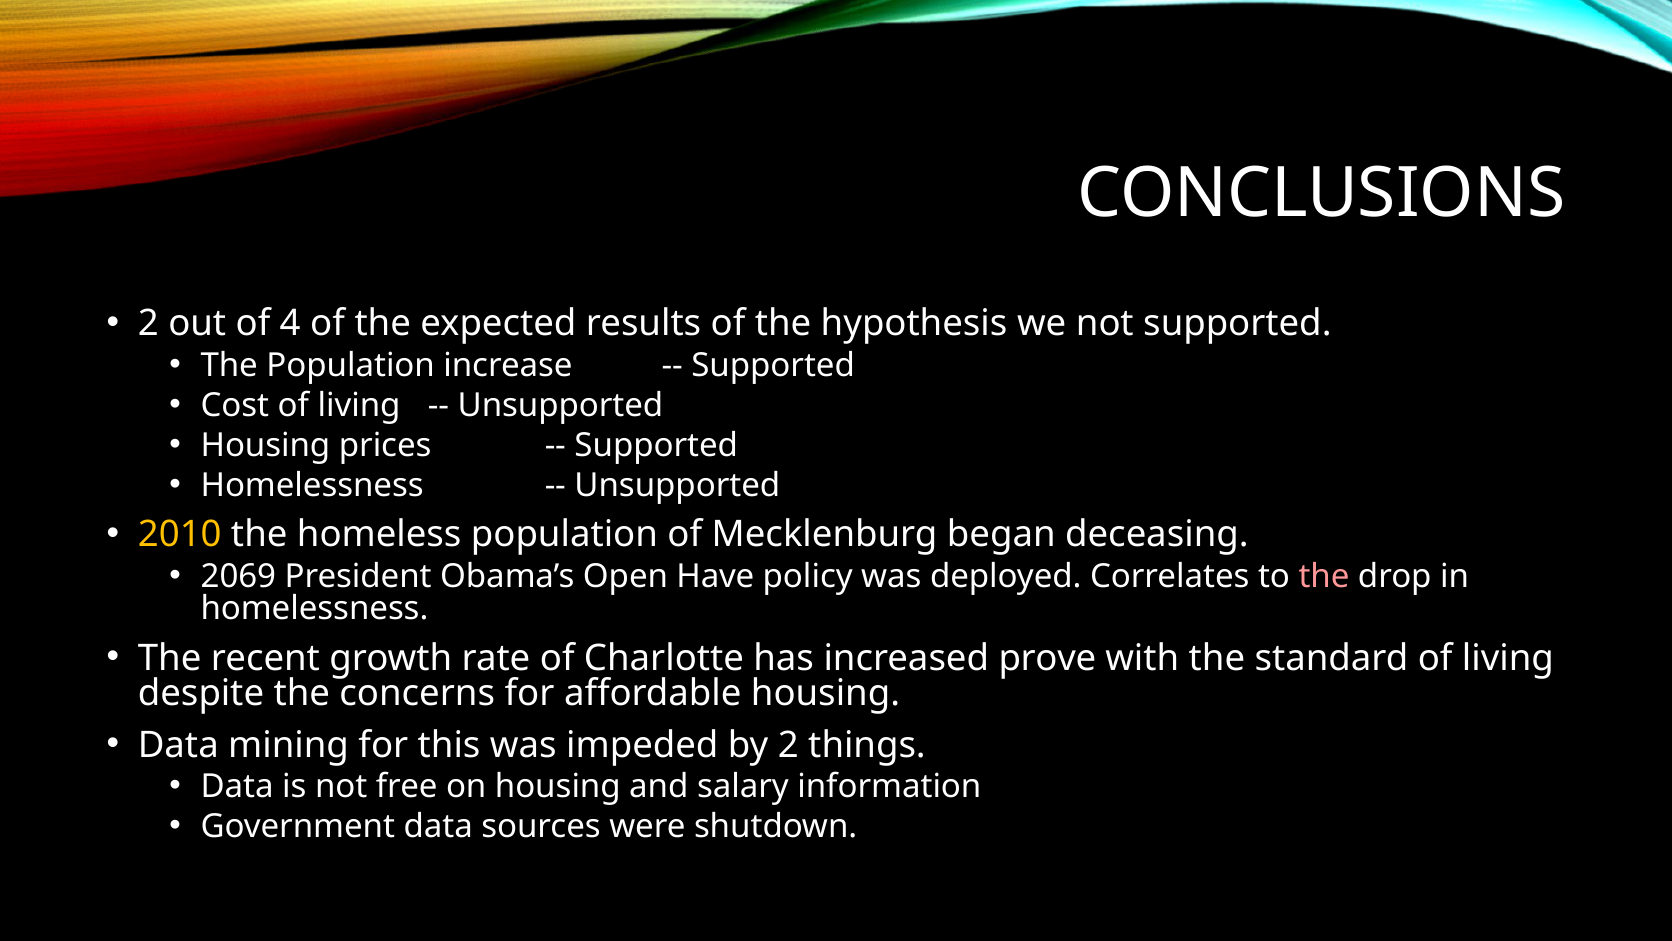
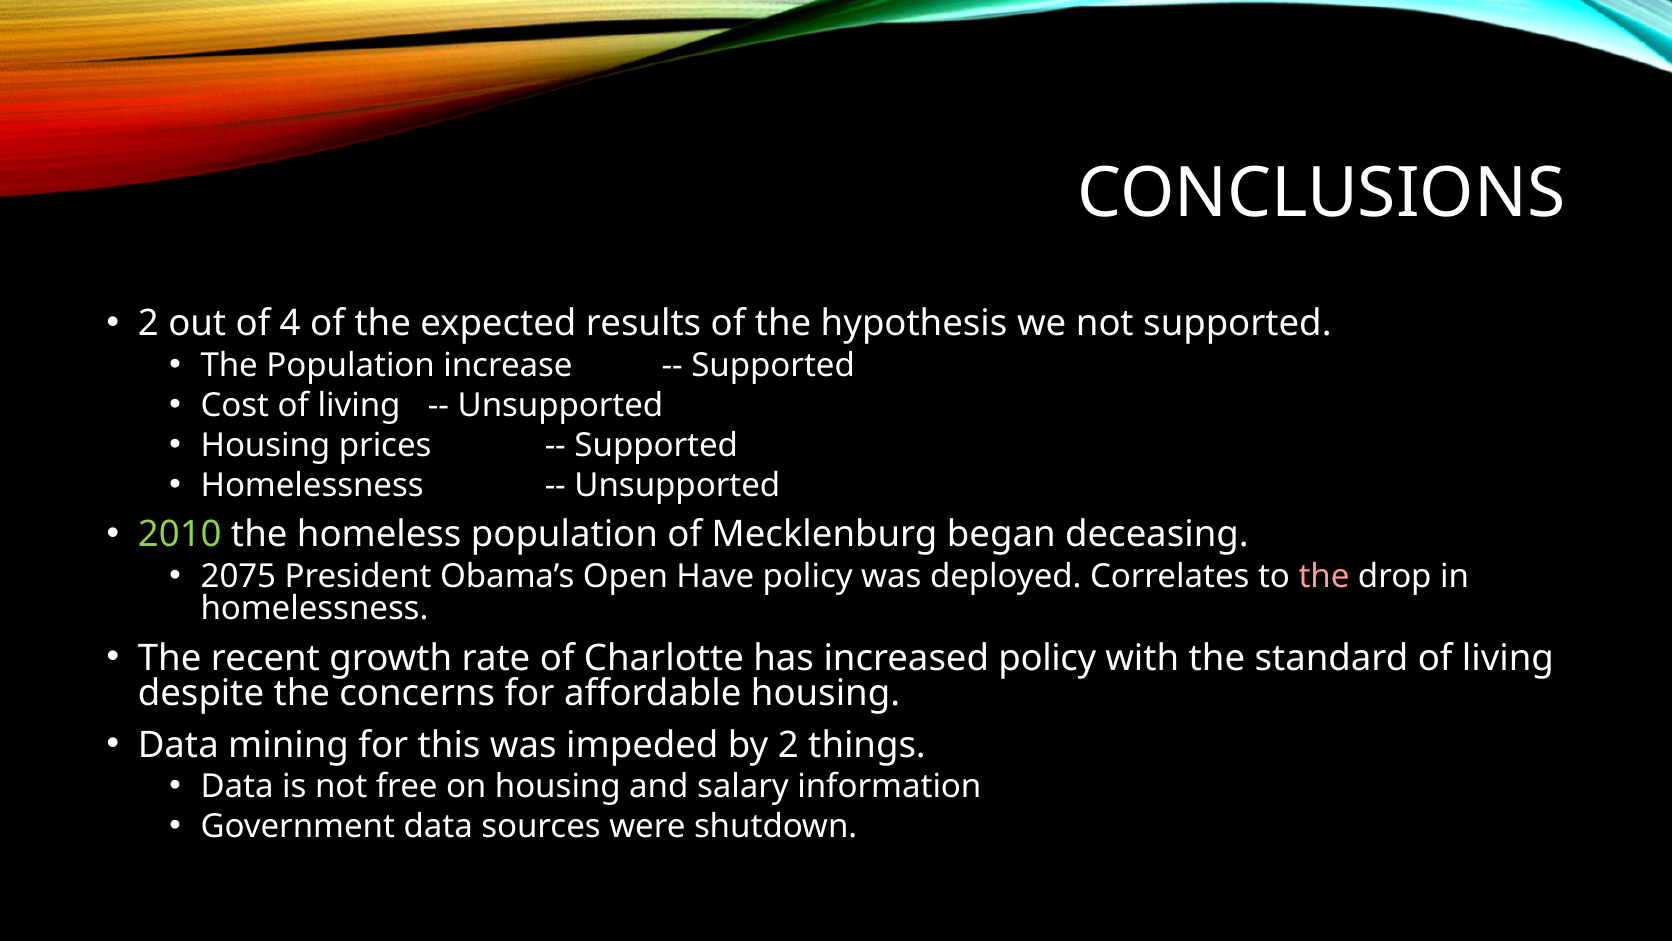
2010 colour: yellow -> light green
2069: 2069 -> 2075
increased prove: prove -> policy
